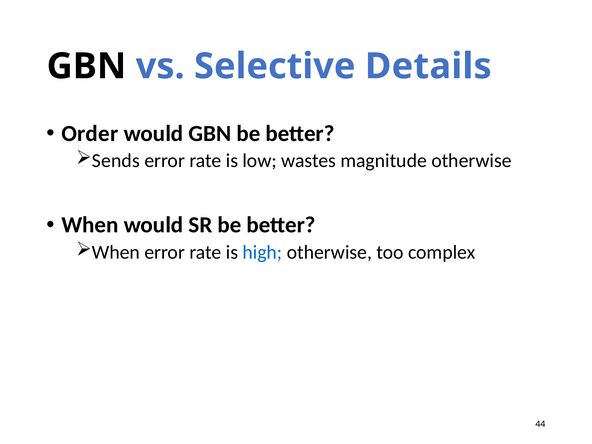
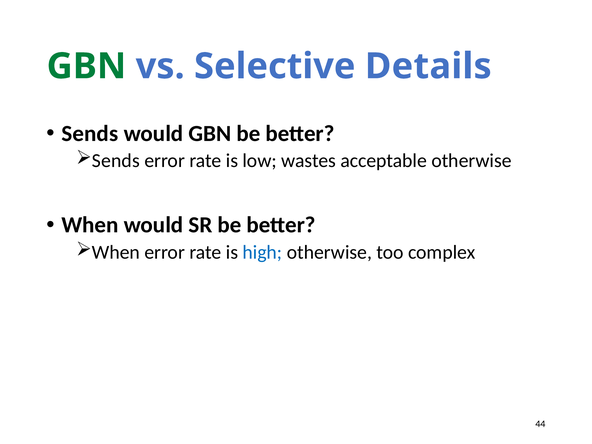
GBN at (86, 66) colour: black -> green
Order at (90, 133): Order -> Sends
magnitude: magnitude -> acceptable
